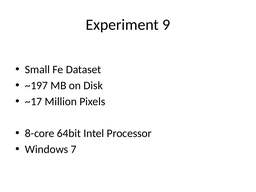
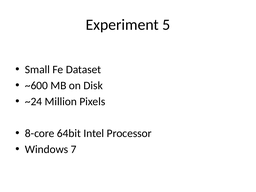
9: 9 -> 5
~197: ~197 -> ~600
~17: ~17 -> ~24
